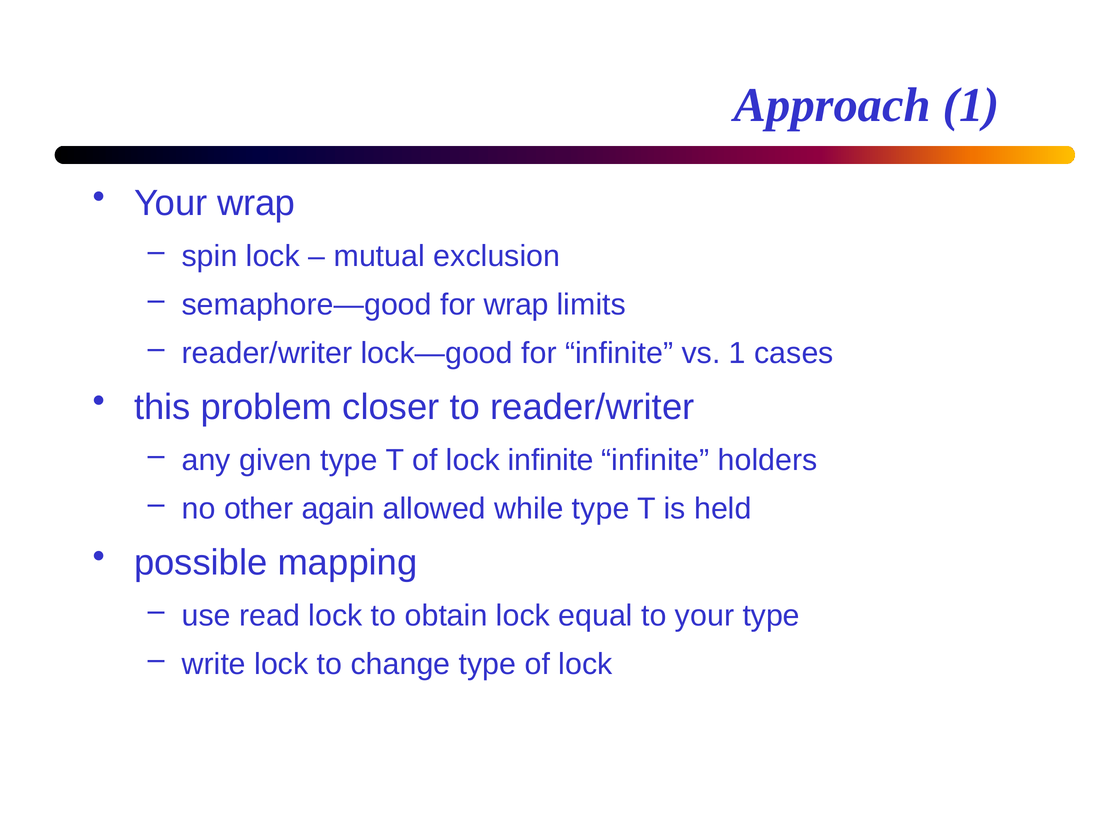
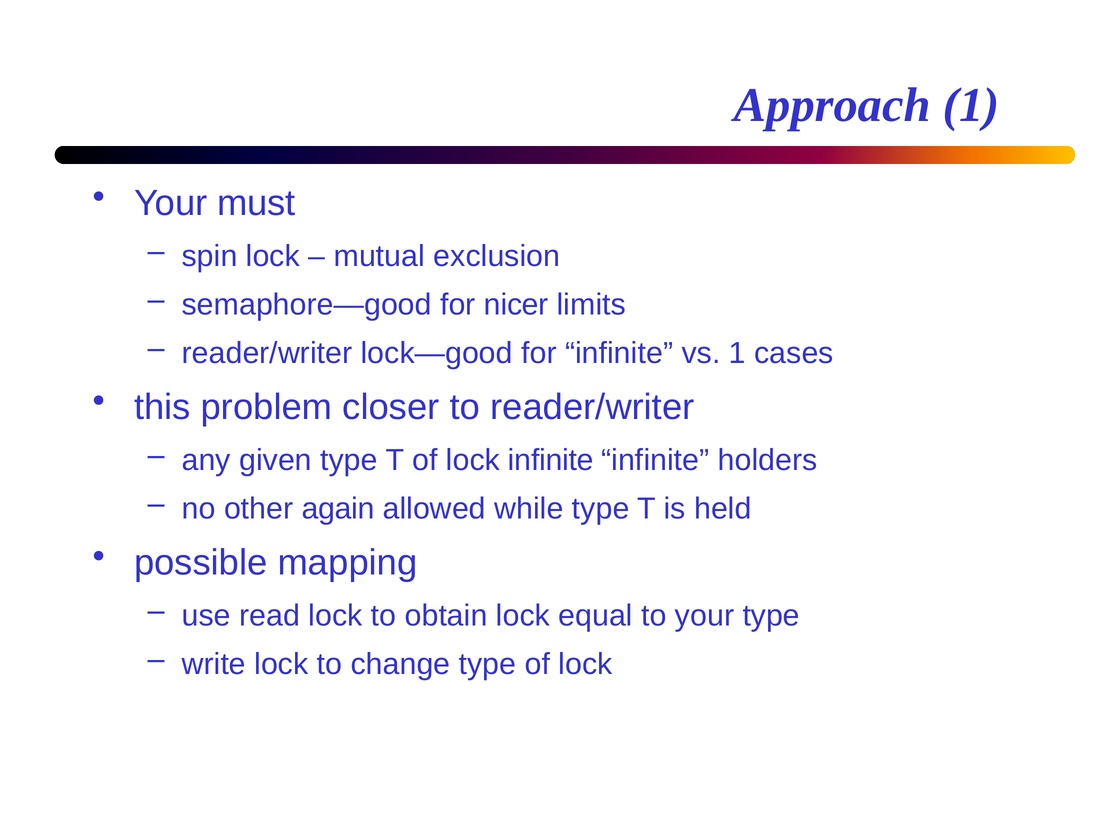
Your wrap: wrap -> must
for wrap: wrap -> nicer
